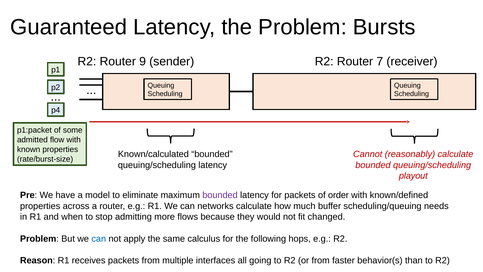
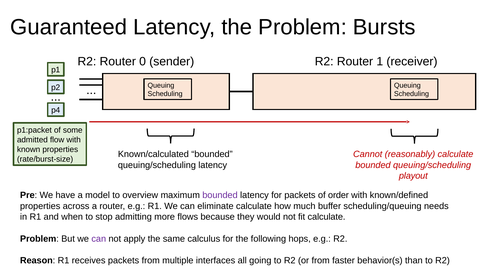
9: 9 -> 0
7: 7 -> 1
eliminate: eliminate -> overview
networks: networks -> eliminate
fit changed: changed -> calculate
can at (99, 238) colour: blue -> purple
